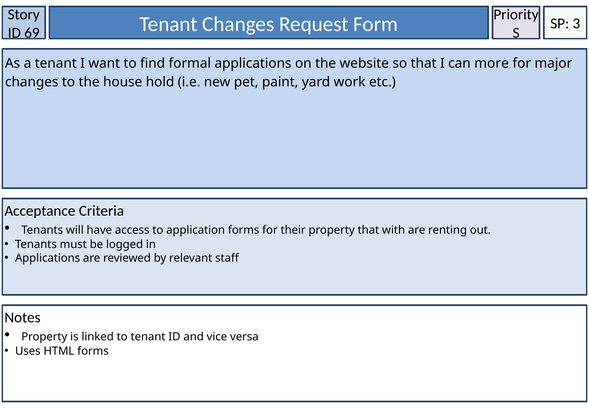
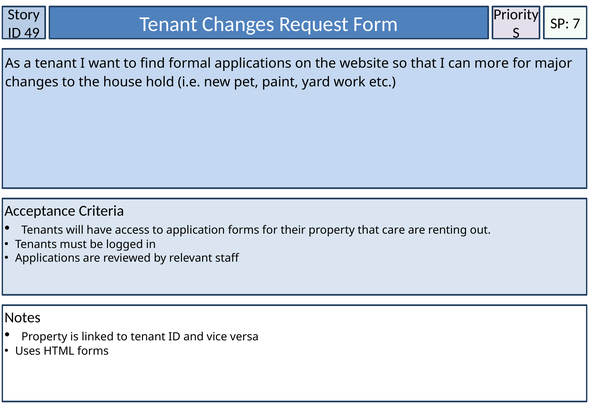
3: 3 -> 7
69: 69 -> 49
with: with -> care
